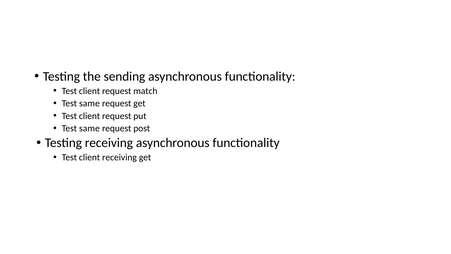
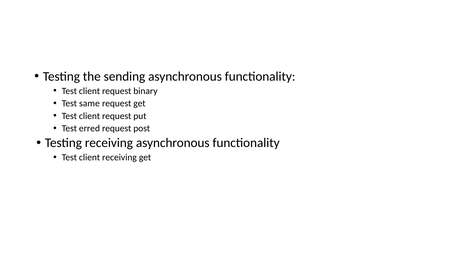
match: match -> binary
same at (89, 128): same -> erred
